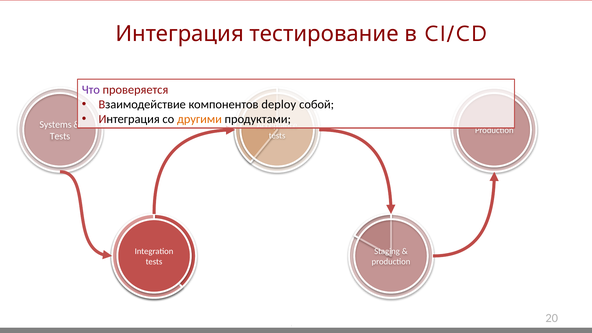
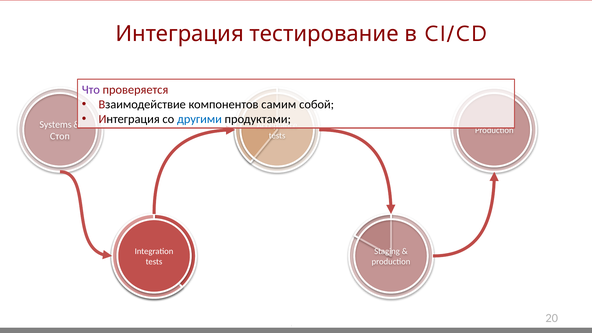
deploy: deploy -> самим
другими colour: orange -> blue
Tests at (60, 136): Tests -> Стоп
